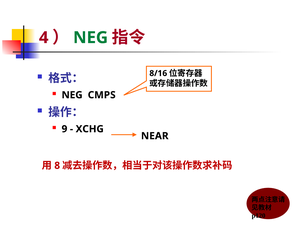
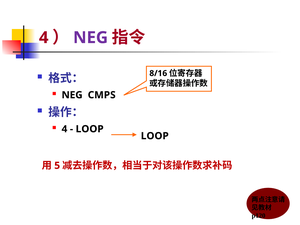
NEG at (91, 38) colour: green -> purple
9 at (64, 129): 9 -> 4
XCHG at (90, 129): XCHG -> LOOP
NEAR at (155, 136): NEAR -> LOOP
8: 8 -> 5
